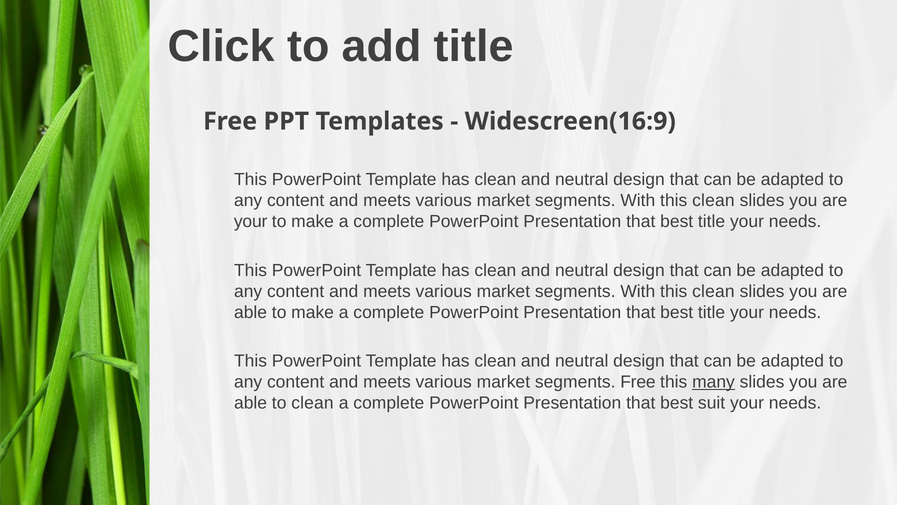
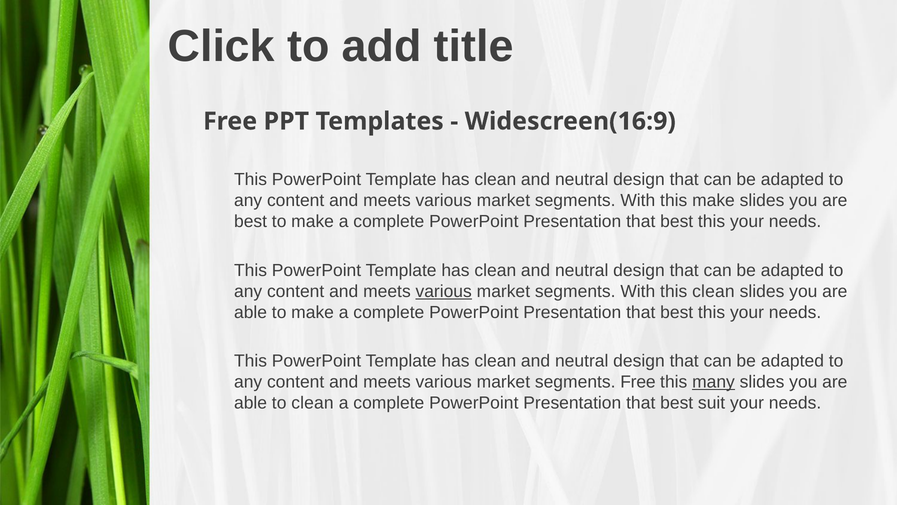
clean at (713, 200): clean -> make
your at (251, 221): your -> best
title at (712, 221): title -> this
various at (444, 291) underline: none -> present
title at (712, 312): title -> this
